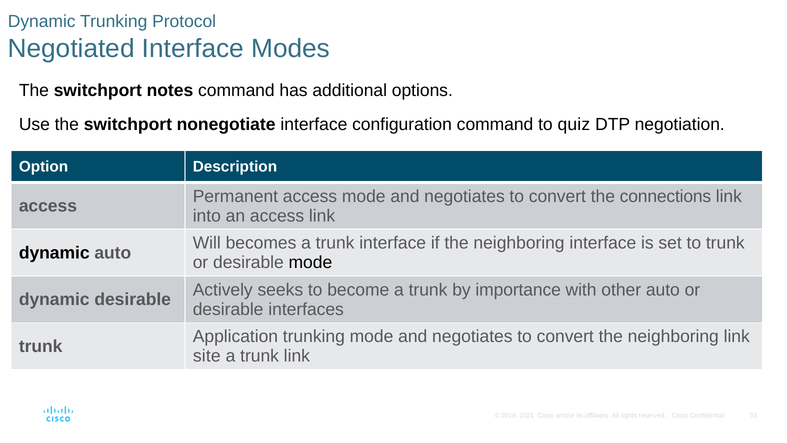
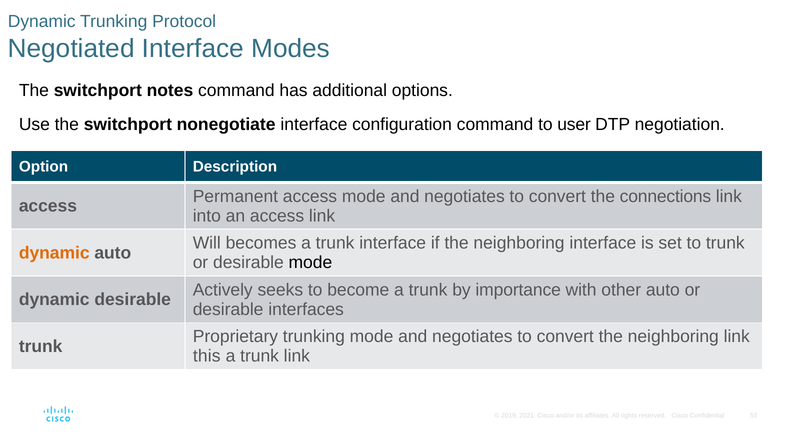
quiz: quiz -> user
dynamic at (54, 253) colour: black -> orange
Application: Application -> Proprietary
site: site -> this
